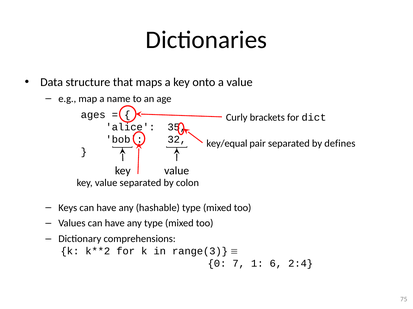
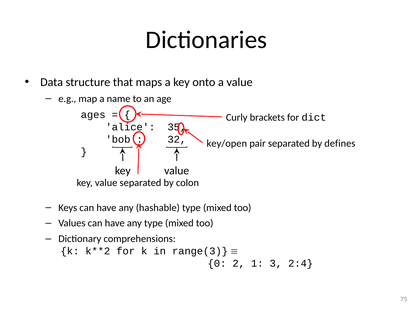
key/equal: key/equal -> key/open
7: 7 -> 2
6: 6 -> 3
